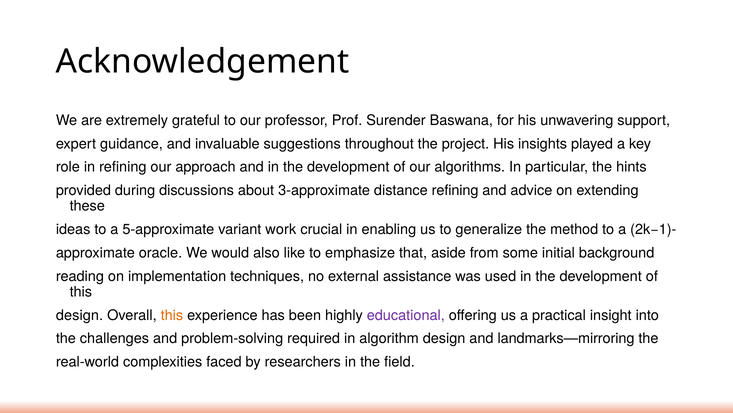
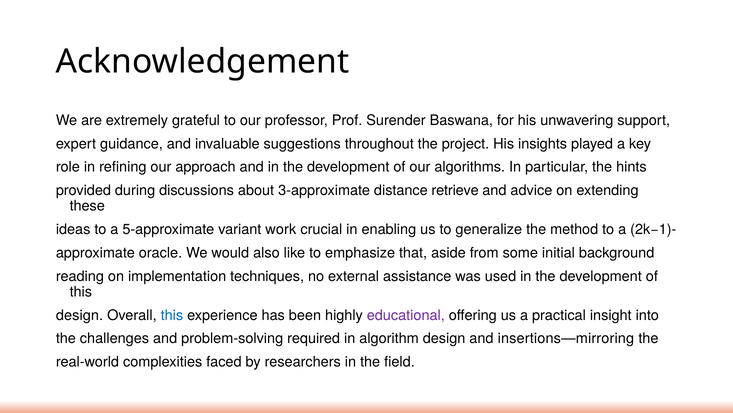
distance refining: refining -> retrieve
this at (172, 315) colour: orange -> blue
landmarks—mirroring: landmarks—mirroring -> insertions—mirroring
